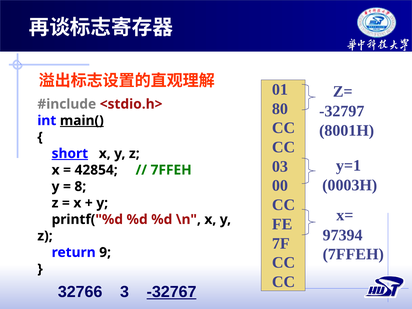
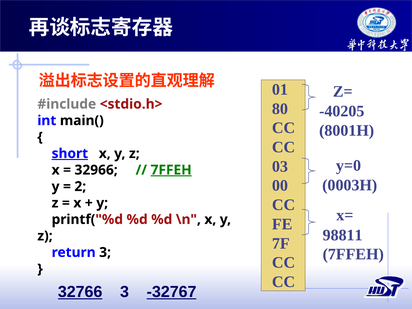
-32797: -32797 -> -40205
main( underline: present -> none
y=1: y=1 -> y=0
42854: 42854 -> 32966
7FFEH at (171, 170) underline: none -> present
8: 8 -> 2
97394: 97394 -> 98811
return 9: 9 -> 3
32766 underline: none -> present
